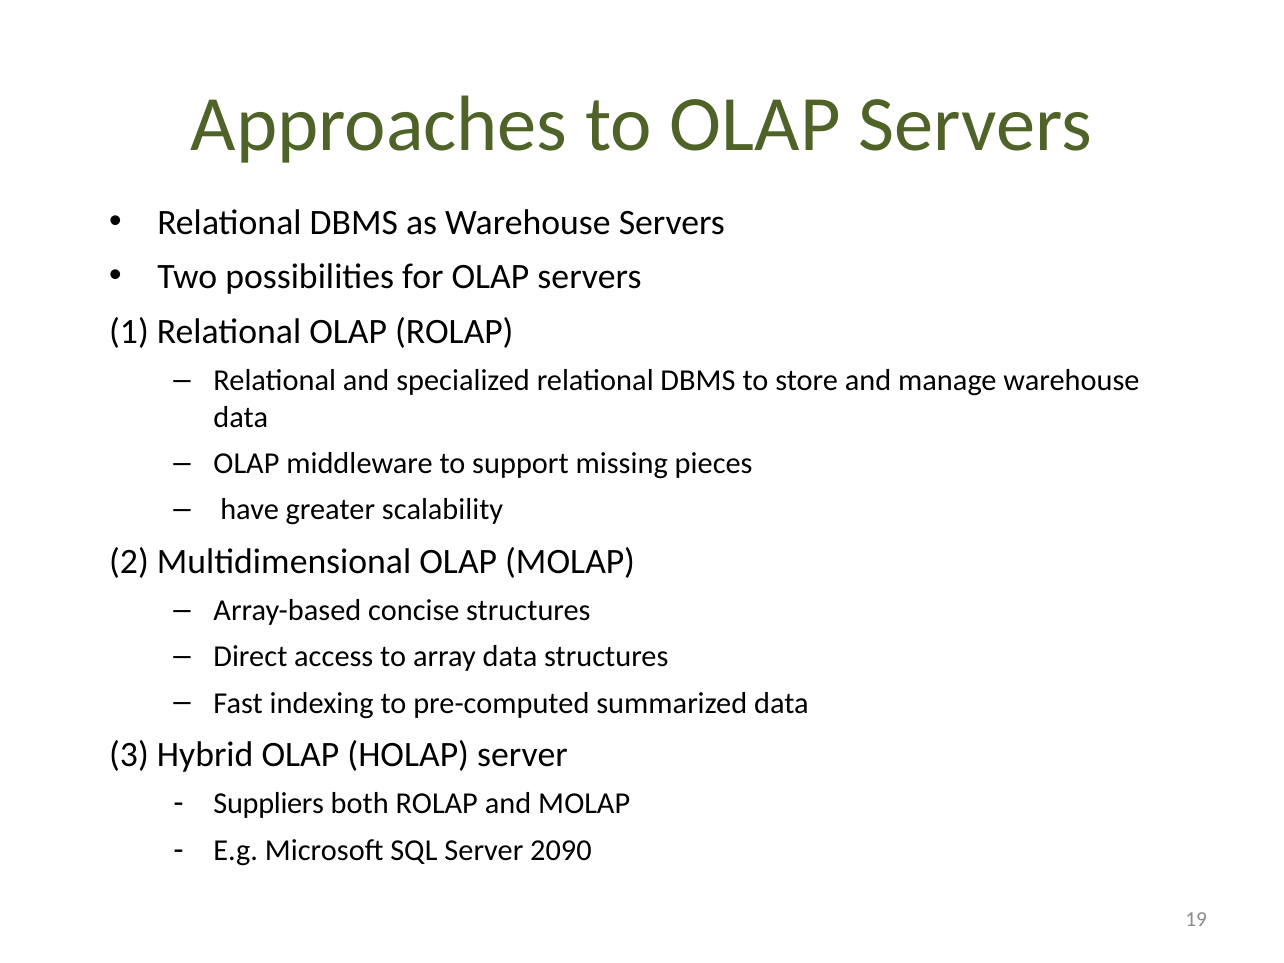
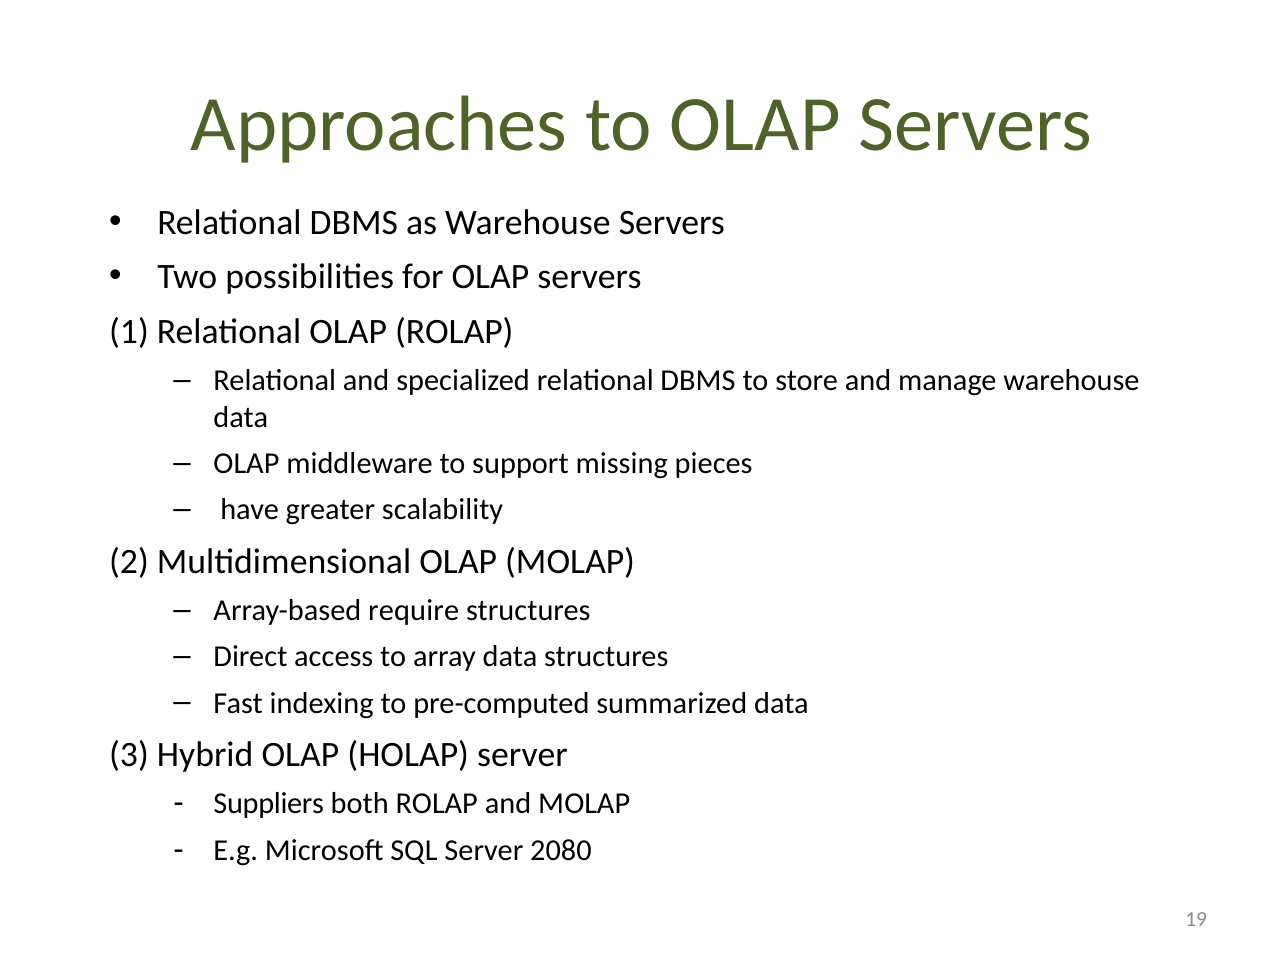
concise: concise -> require
2090: 2090 -> 2080
